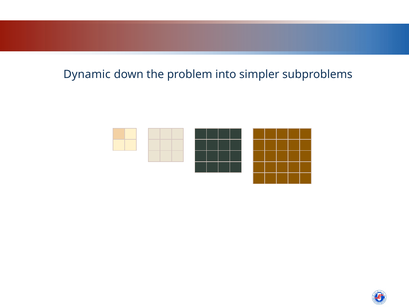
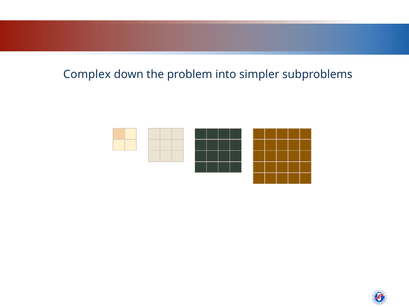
Dynamic: Dynamic -> Complex
